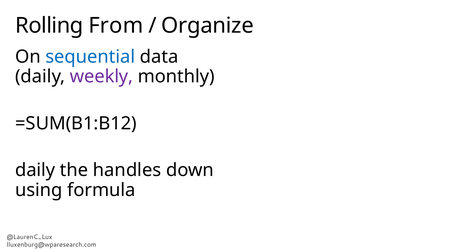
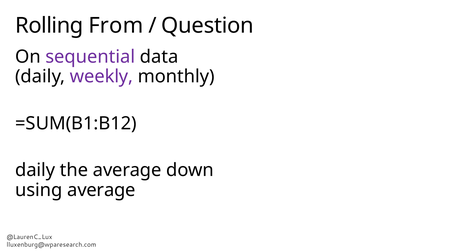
Organize: Organize -> Question
sequential colour: blue -> purple
the handles: handles -> average
using formula: formula -> average
